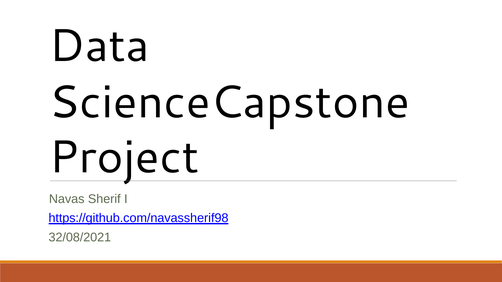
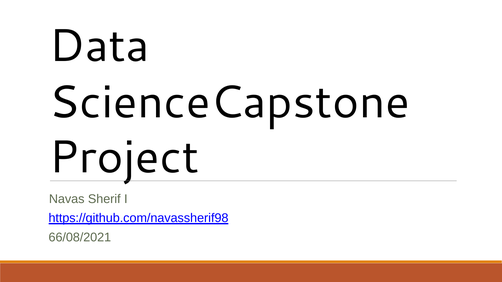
32/08/2021: 32/08/2021 -> 66/08/2021
